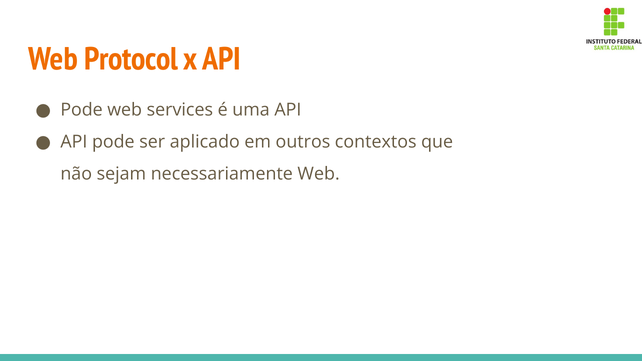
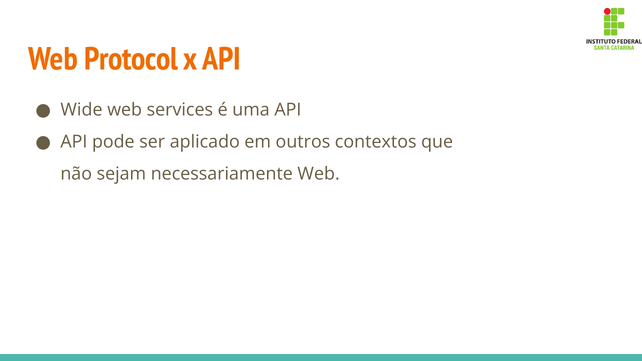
Pode at (82, 110): Pode -> Wide
